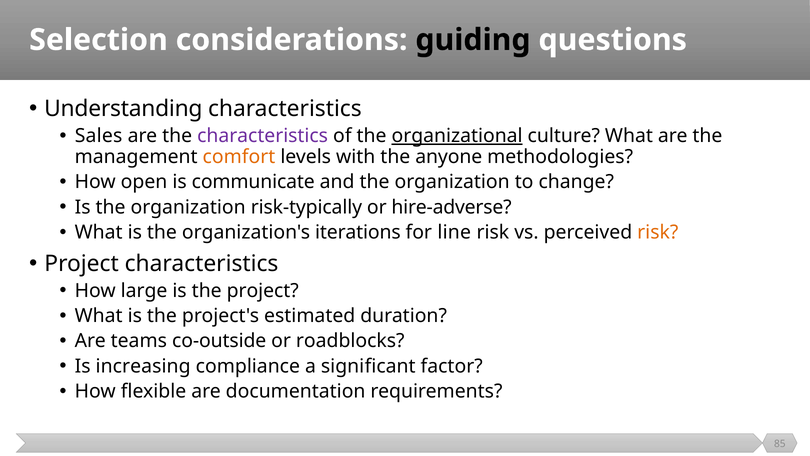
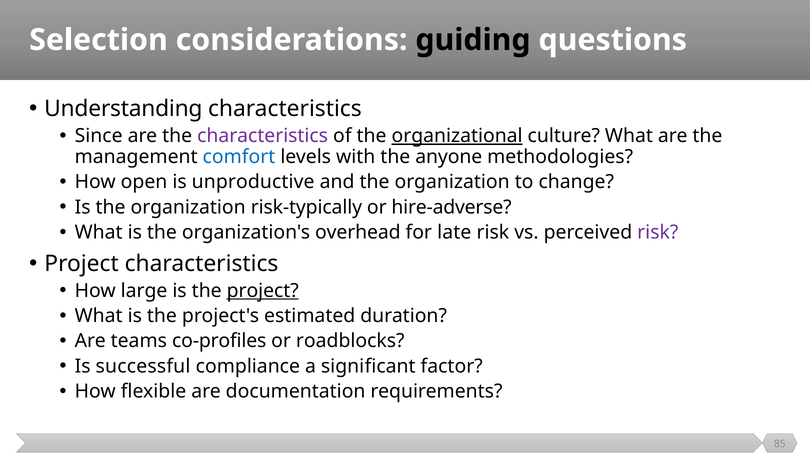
Sales: Sales -> Since
comfort colour: orange -> blue
communicate: communicate -> unproductive
iterations: iterations -> overhead
line: line -> late
risk at (658, 232) colour: orange -> purple
project at (263, 290) underline: none -> present
co-outside: co-outside -> co-profiles
increasing: increasing -> successful
